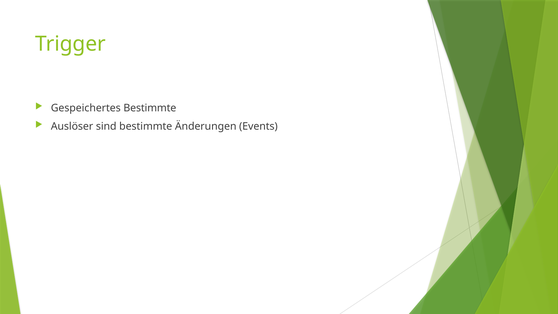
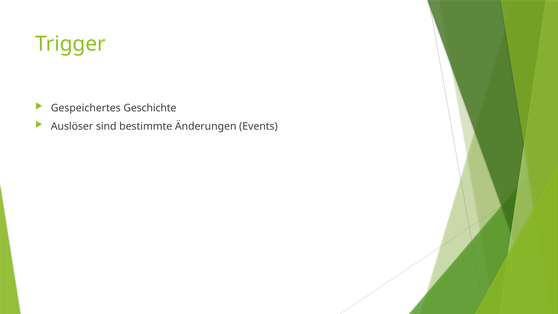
Gespeichertes Bestimmte: Bestimmte -> Geschichte
